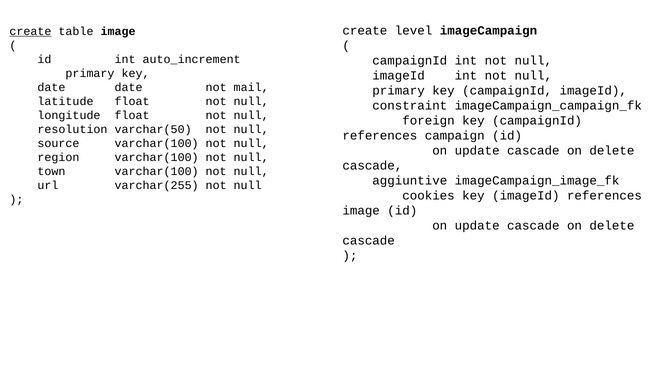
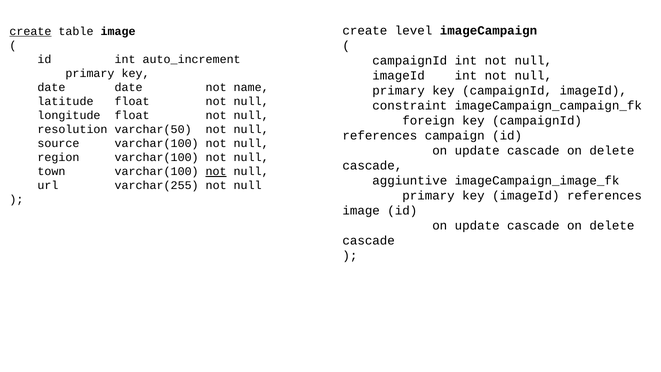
mail: mail -> name
not at (216, 171) underline: none -> present
cookies at (429, 196): cookies -> primary
